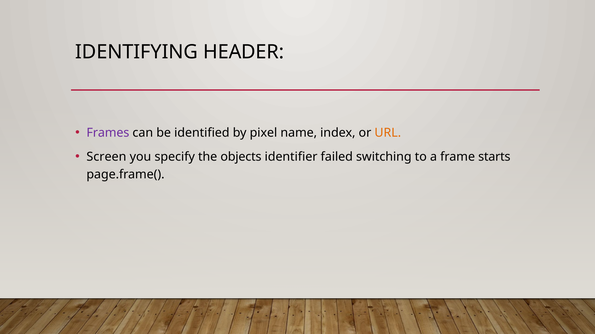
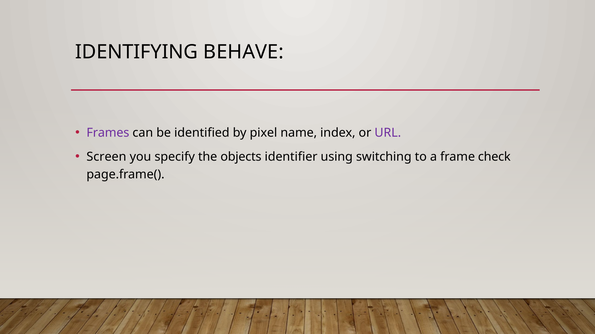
HEADER: HEADER -> BEHAVE
URL colour: orange -> purple
failed: failed -> using
starts: starts -> check
